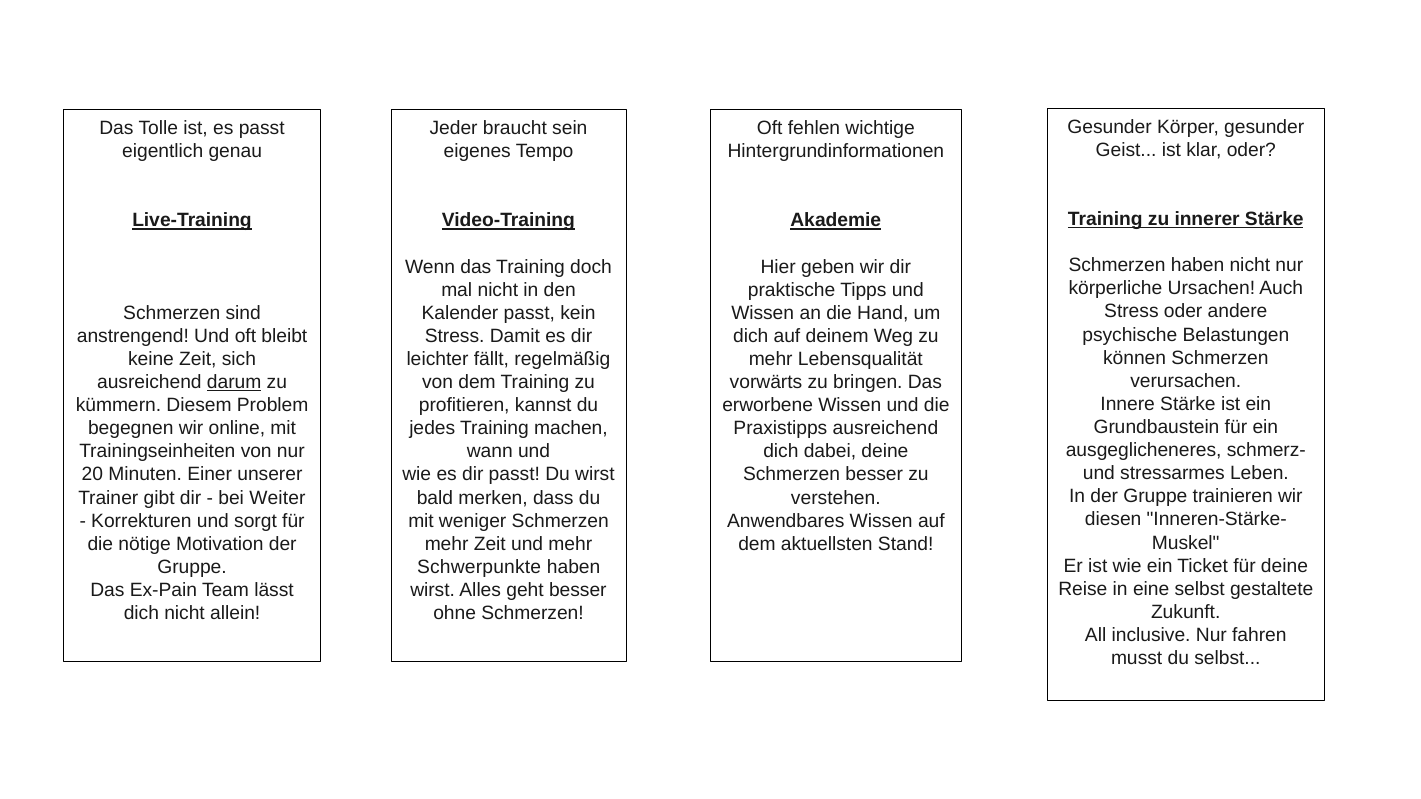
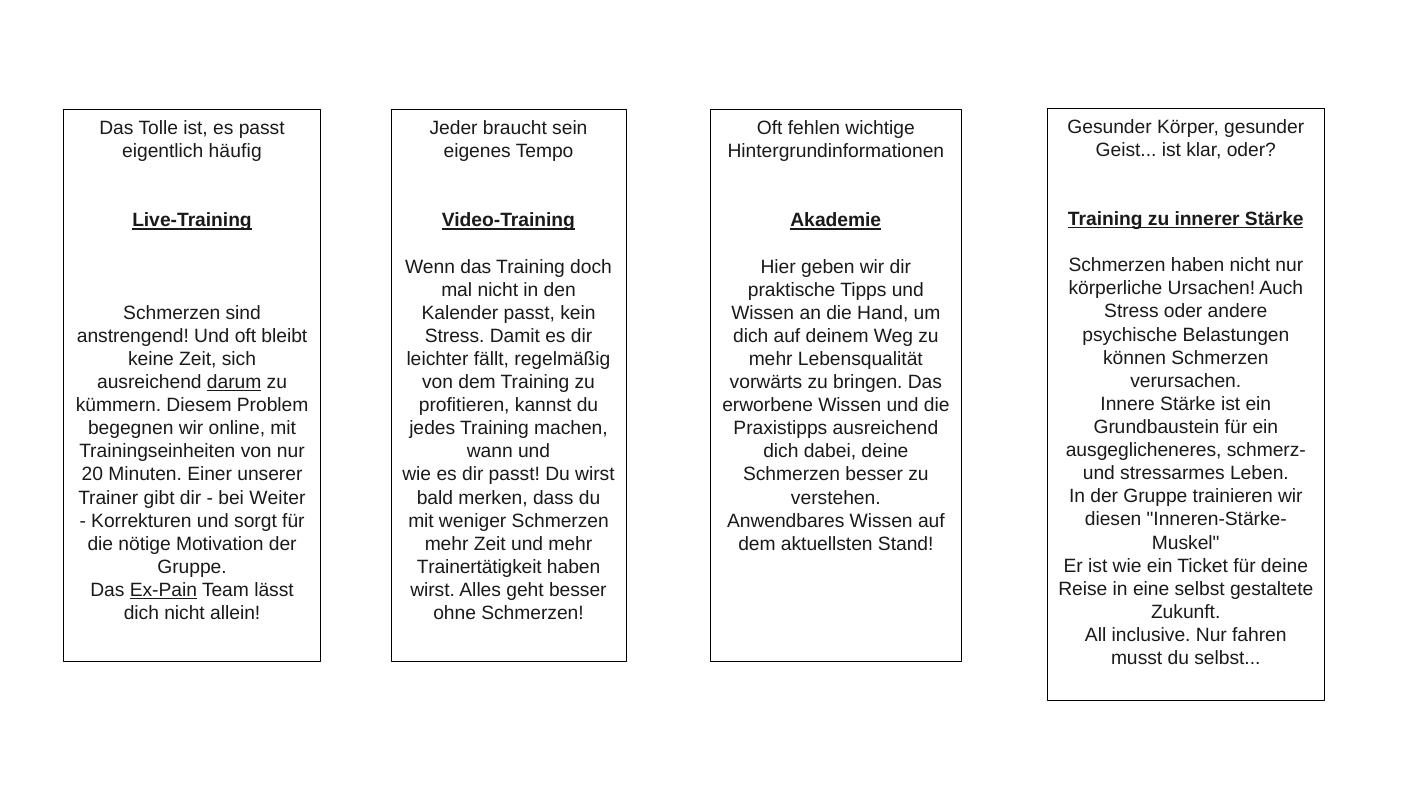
genau: genau -> häufig
Schwerpunkte: Schwerpunkte -> Trainertätigkeit
Ex-Pain underline: none -> present
